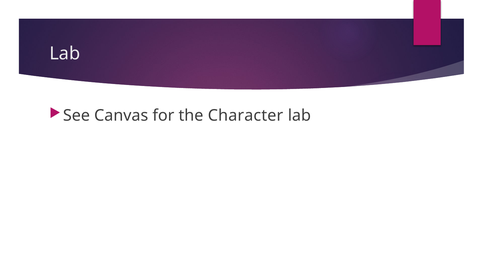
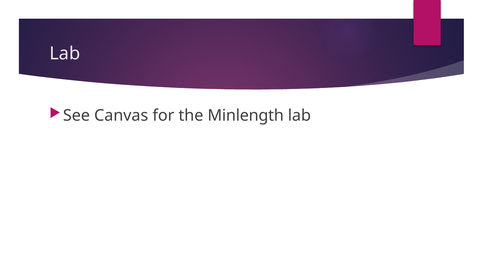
Character: Character -> Minlength
